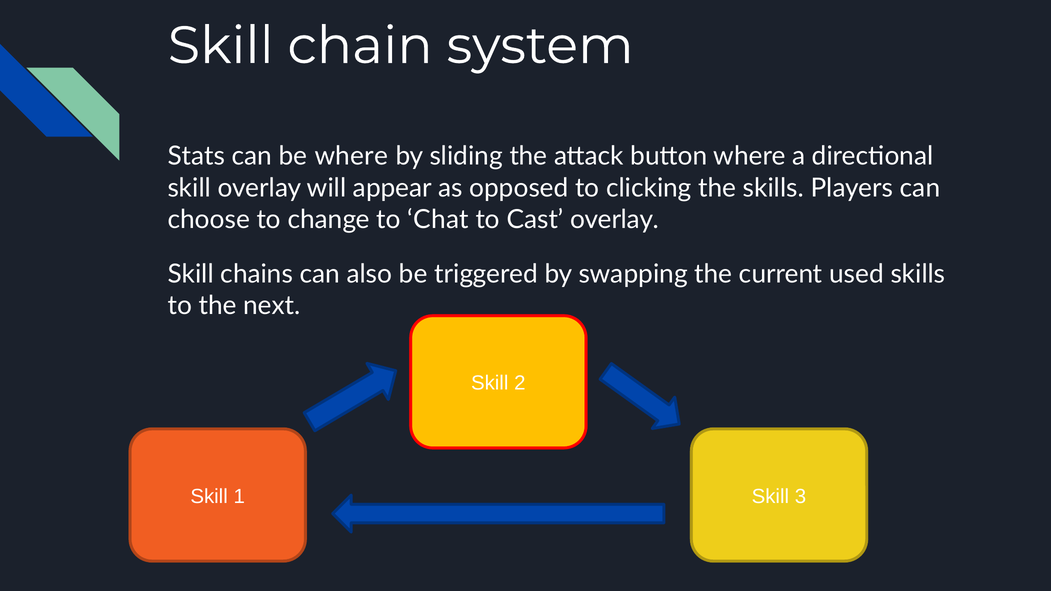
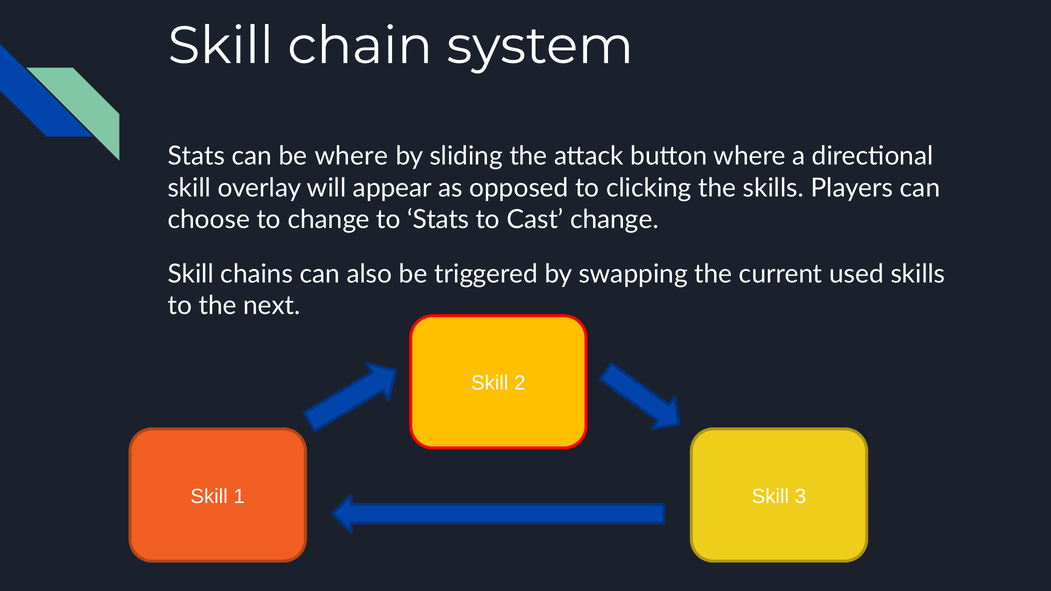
to Chat: Chat -> Stats
Cast overlay: overlay -> change
